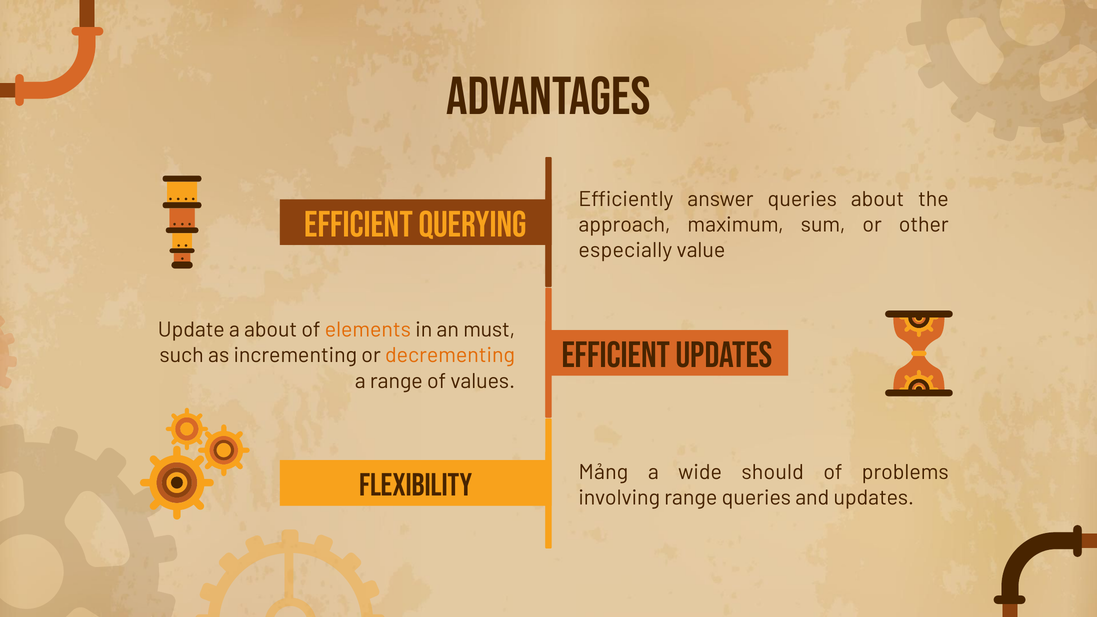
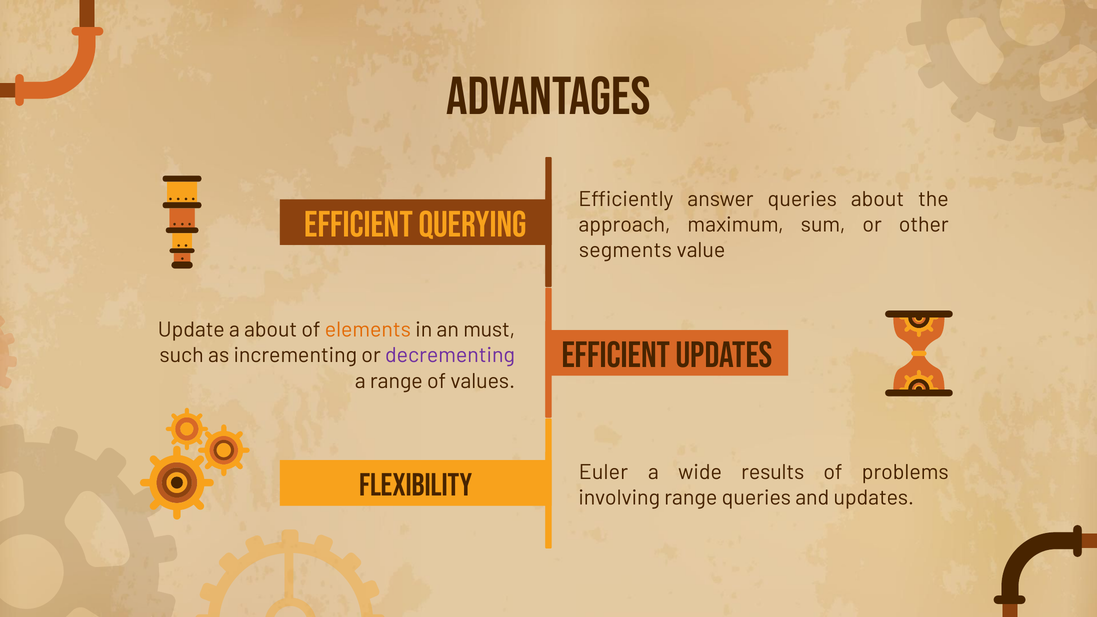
especially: especially -> segments
decrementing colour: orange -> purple
Mảng: Mảng -> Euler
should: should -> results
